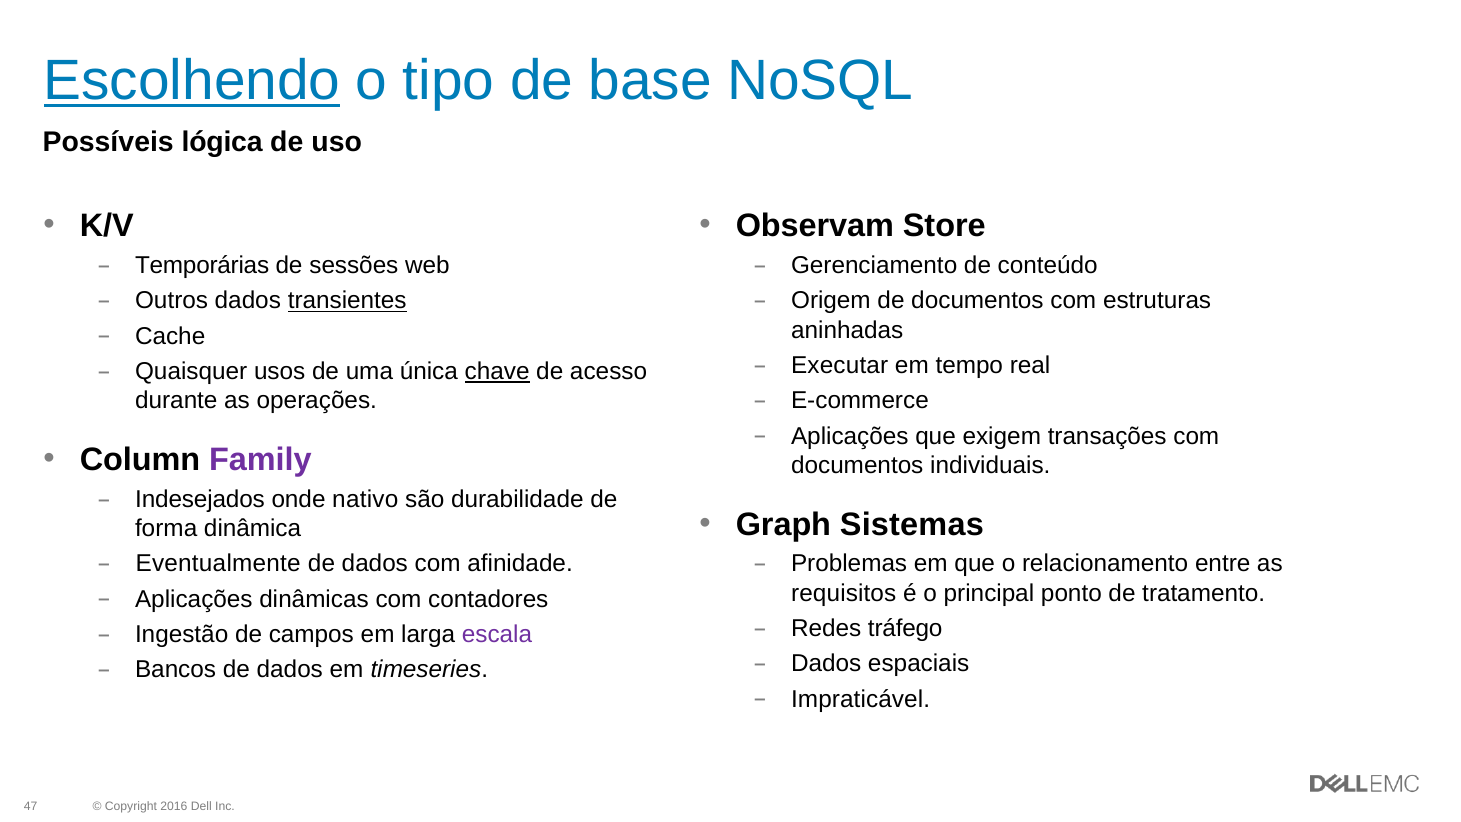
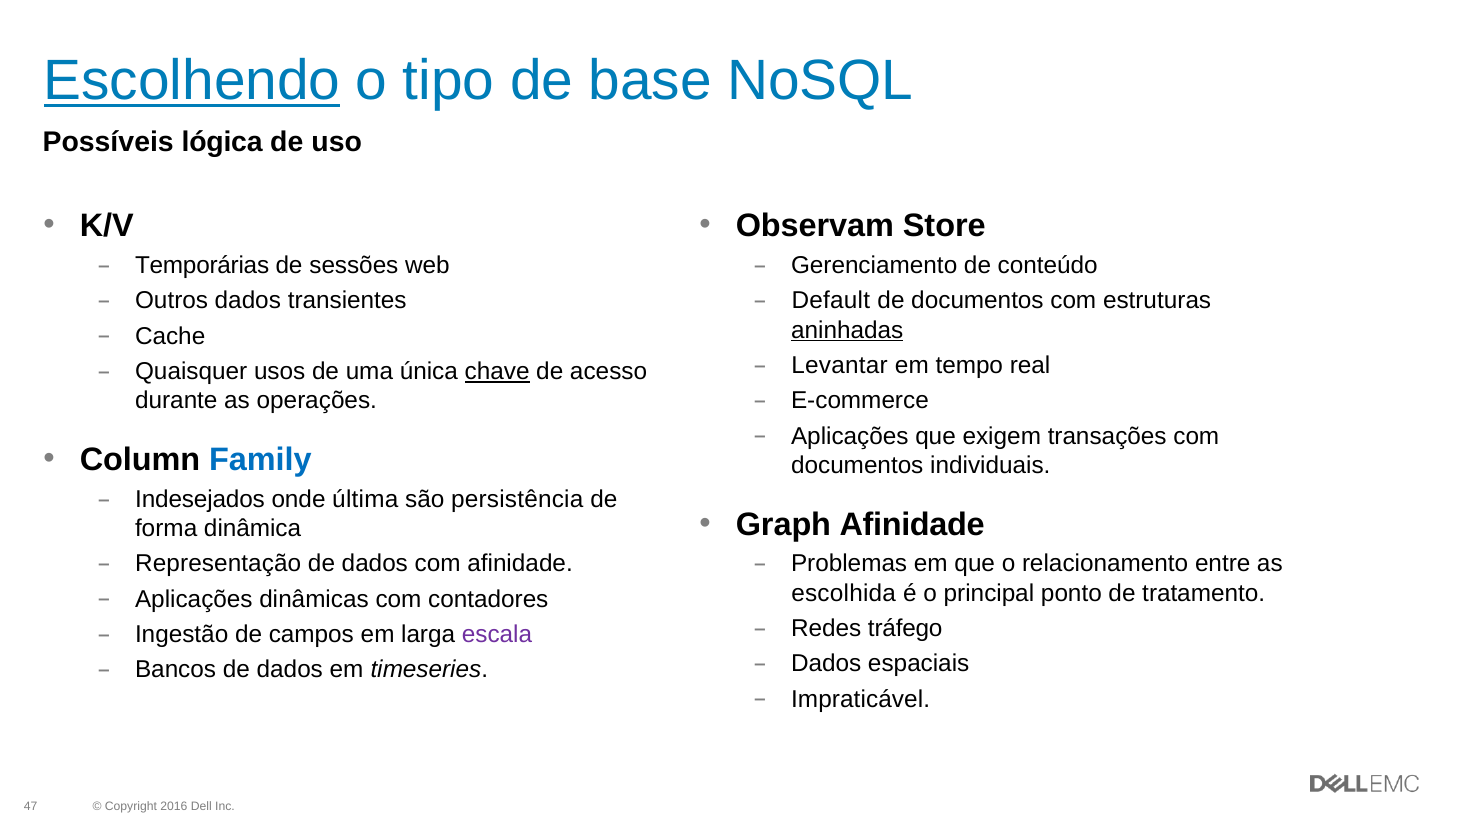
transientes underline: present -> none
Origem: Origem -> Default
aninhadas underline: none -> present
Executar: Executar -> Levantar
Family colour: purple -> blue
nativo: nativo -> última
durabilidade: durabilidade -> persistência
Graph Sistemas: Sistemas -> Afinidade
Eventualmente: Eventualmente -> Representação
requisitos: requisitos -> escolhida
